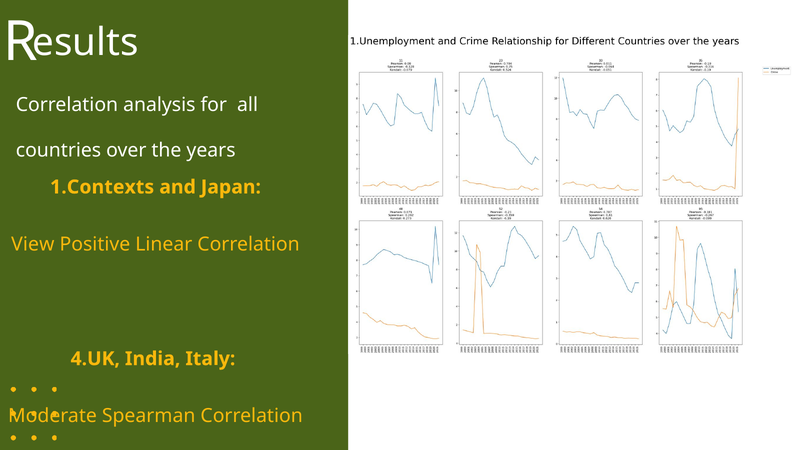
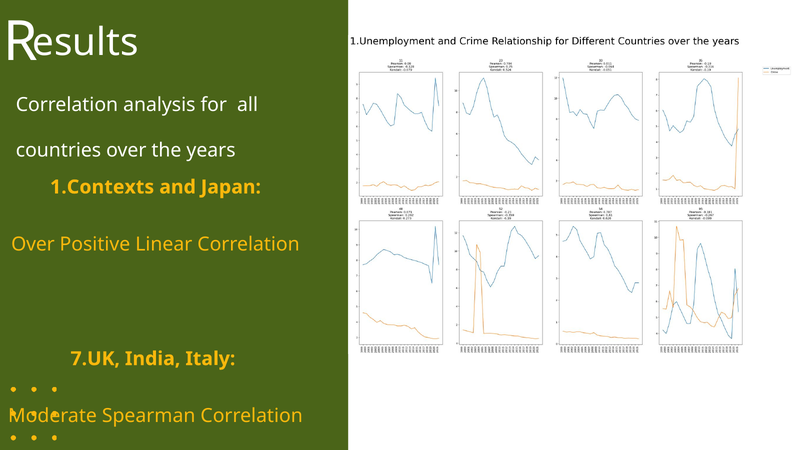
View at (33, 244): View -> Over
4.UK: 4.UK -> 7.UK
